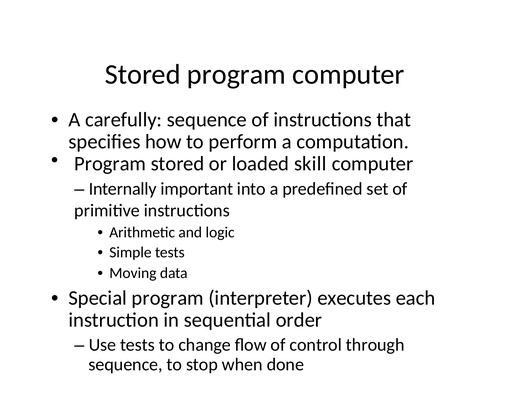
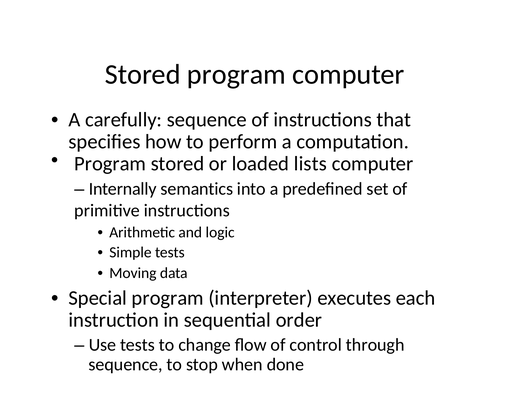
skill: skill -> lists
important: important -> semantics
